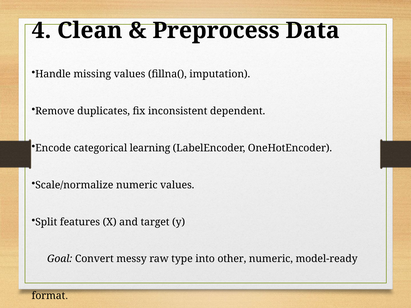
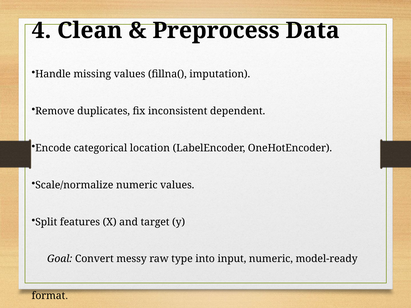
learning: learning -> location
other: other -> input
